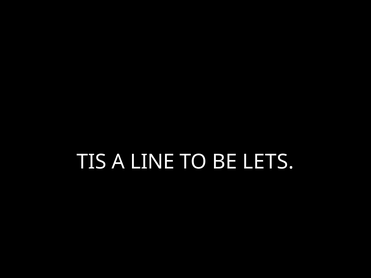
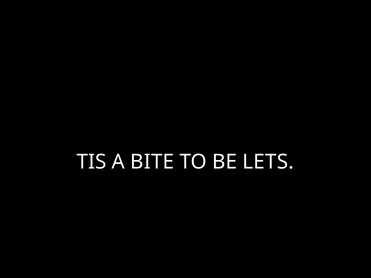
LINE: LINE -> BITE
